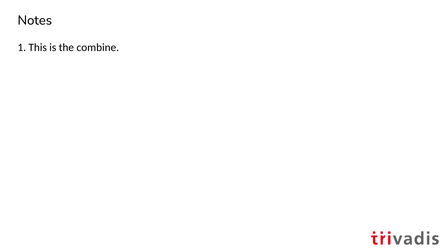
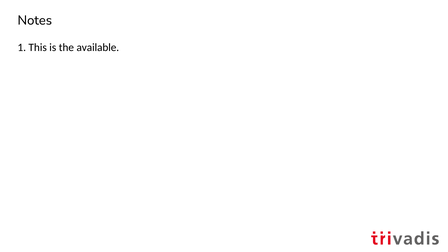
combine: combine -> available
